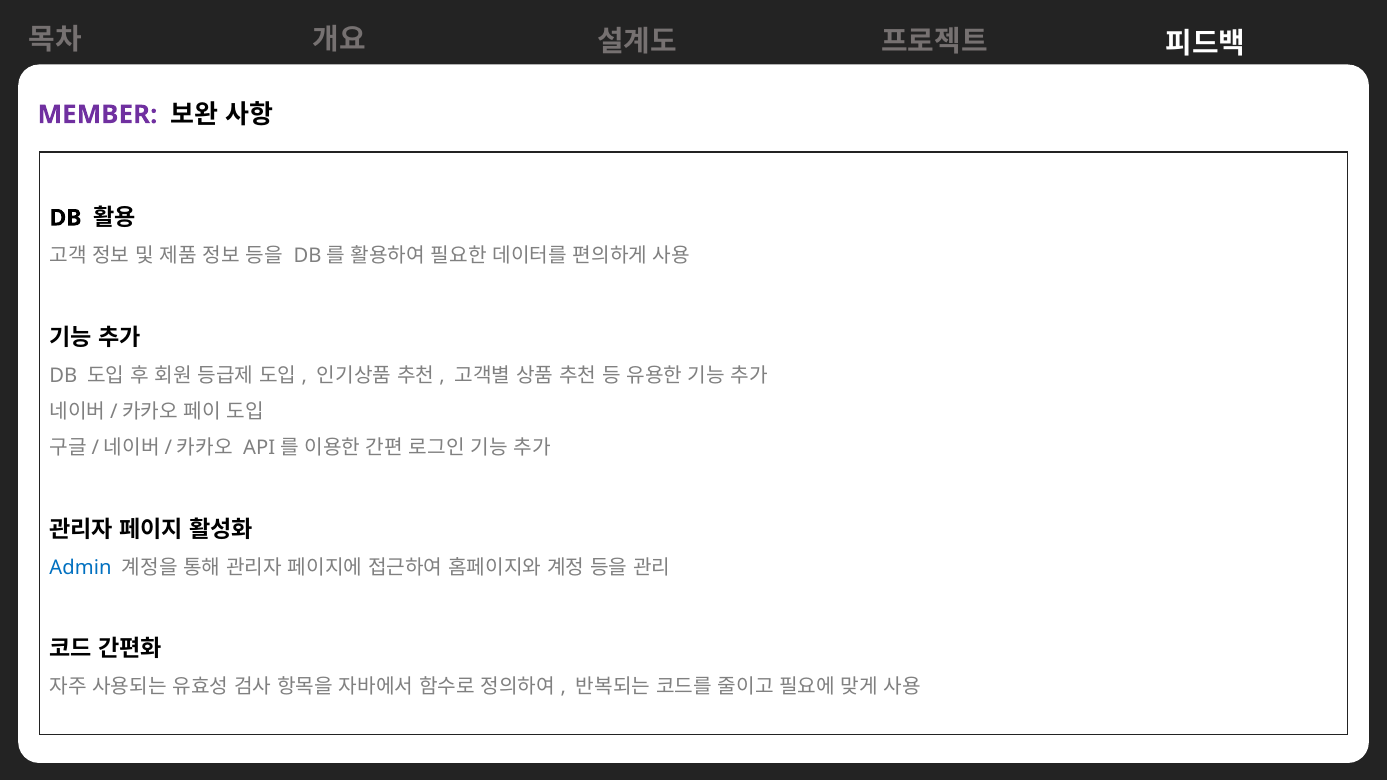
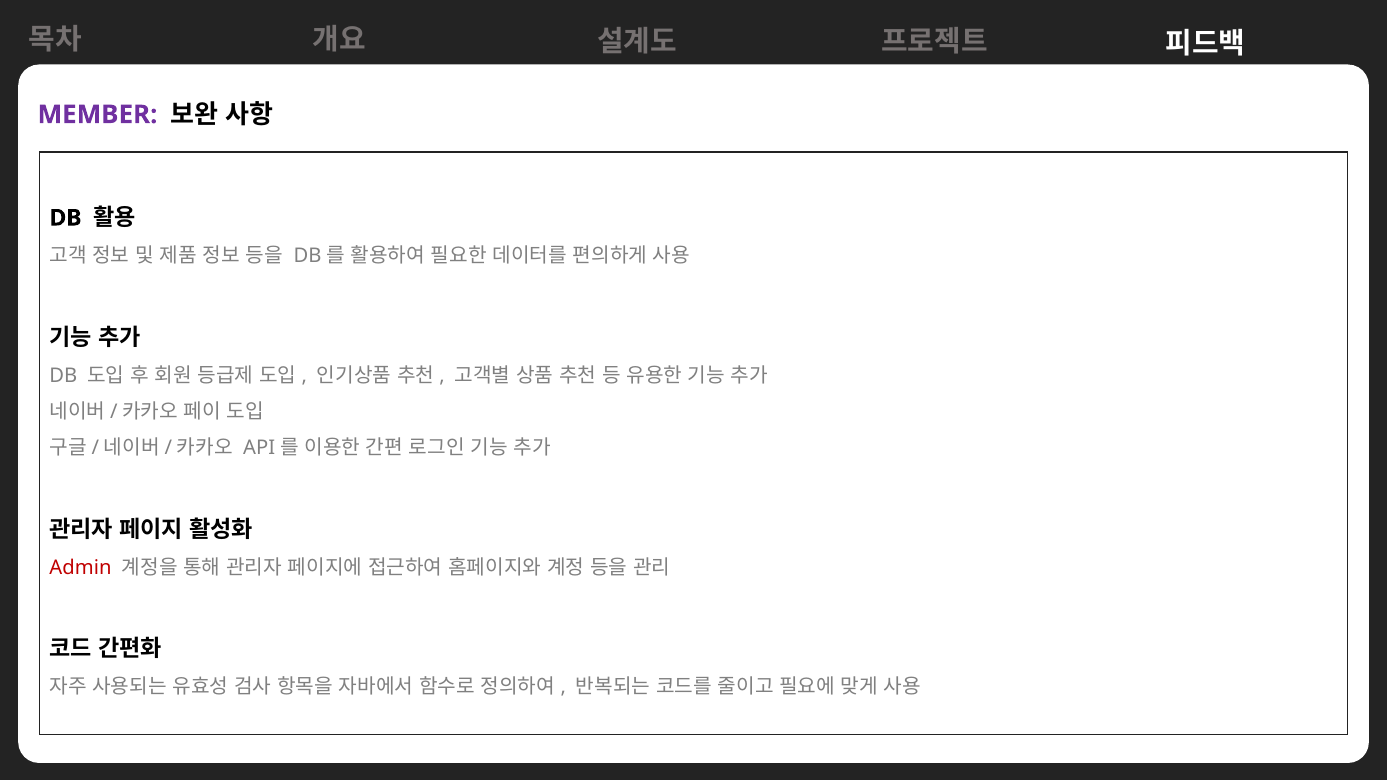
Admin colour: blue -> red
